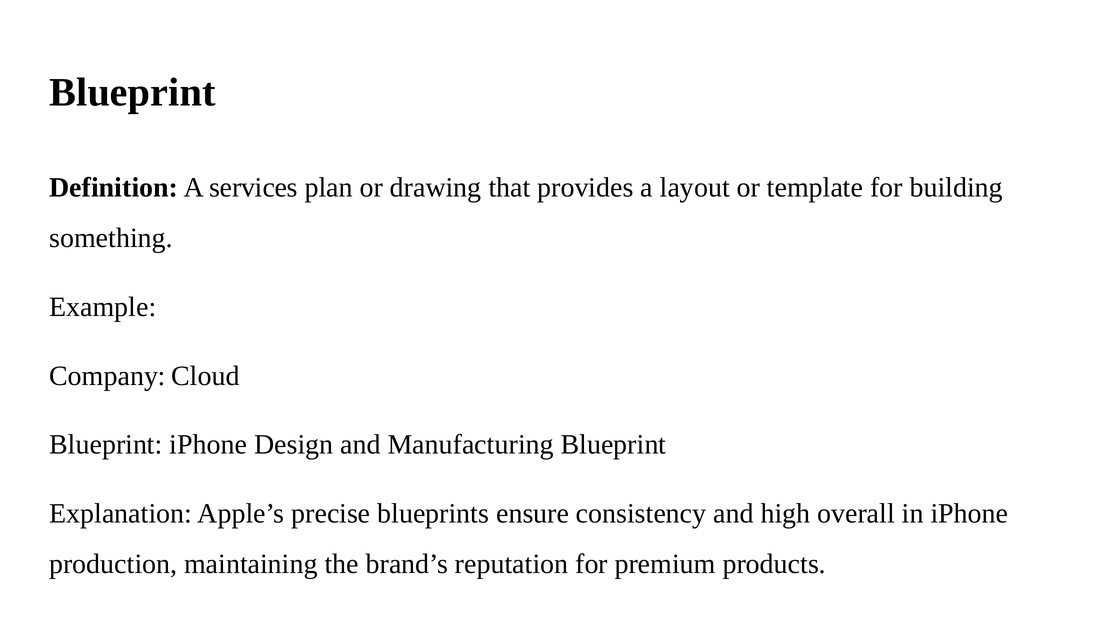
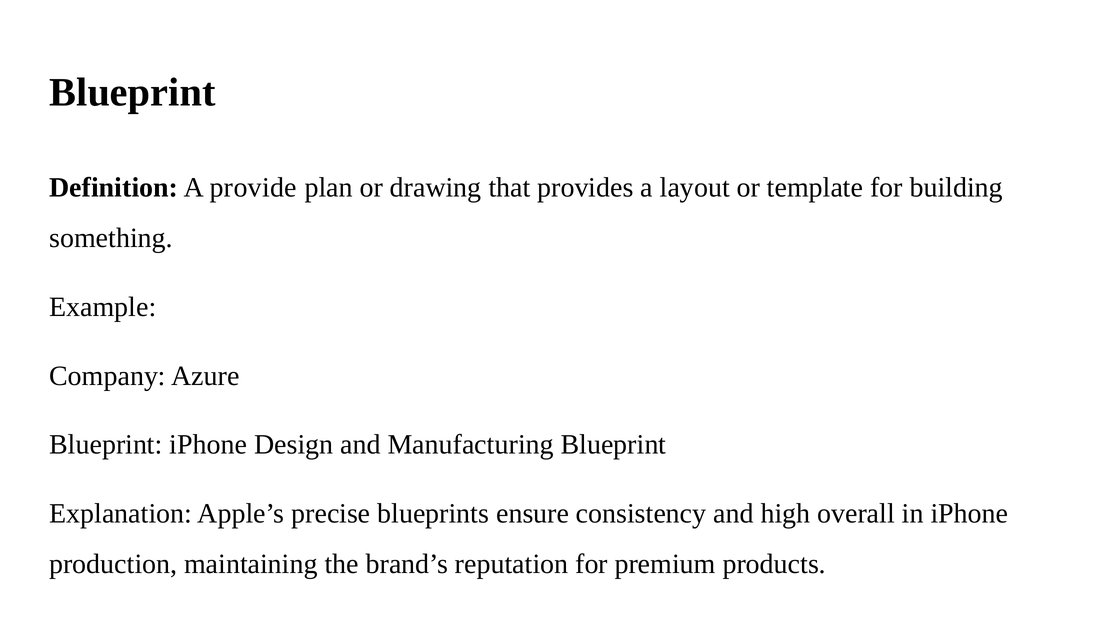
services: services -> provide
Cloud: Cloud -> Azure
